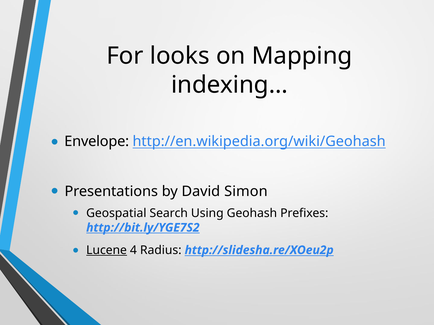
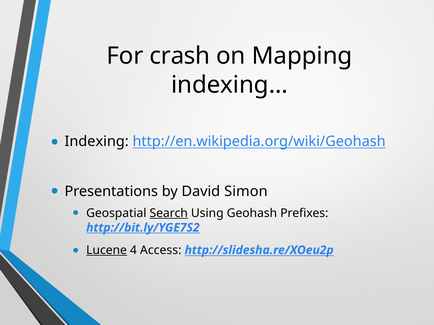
looks: looks -> crash
Envelope: Envelope -> Indexing
Search underline: none -> present
Radius: Radius -> Access
